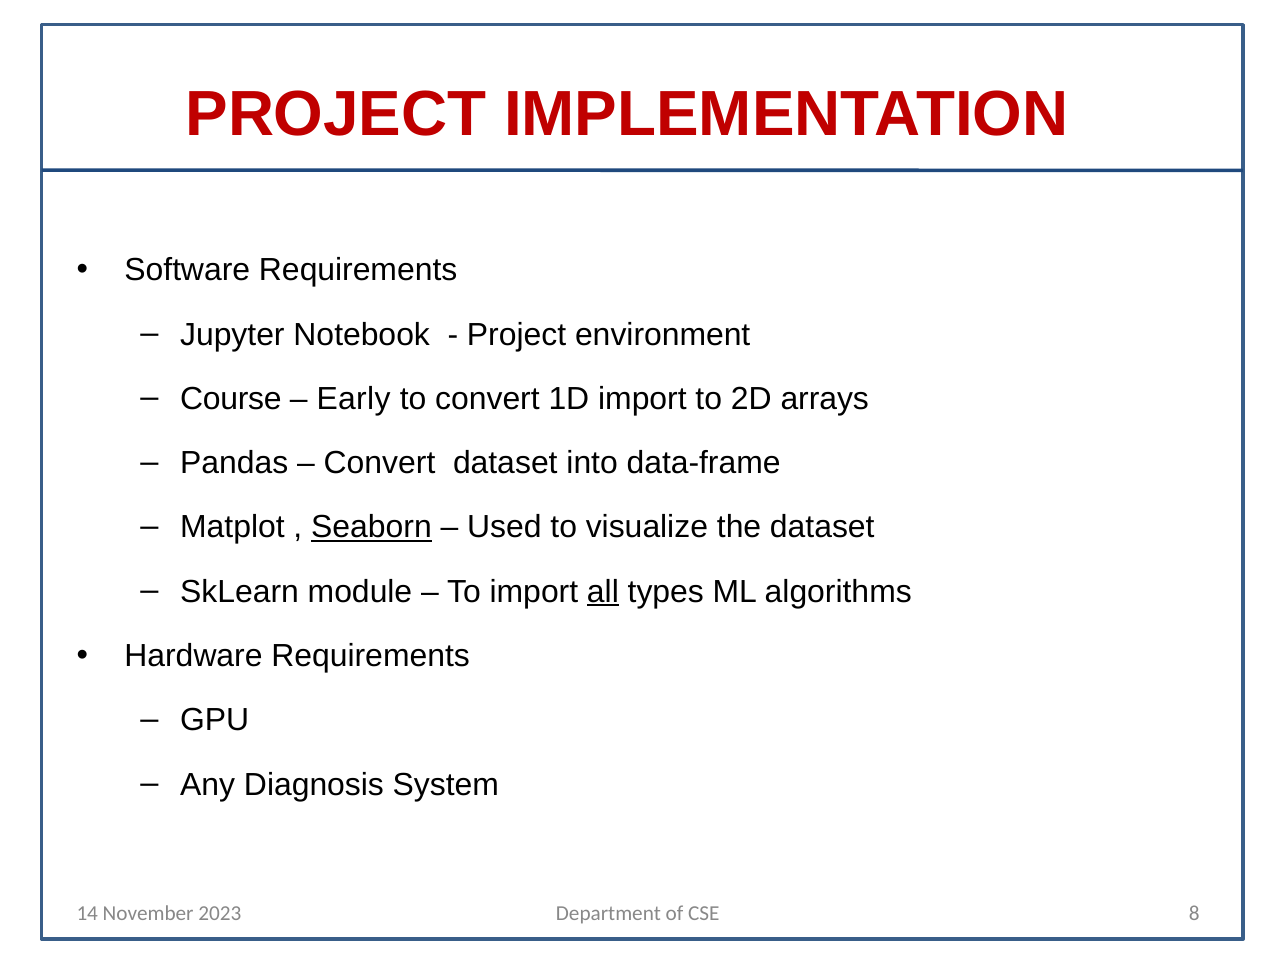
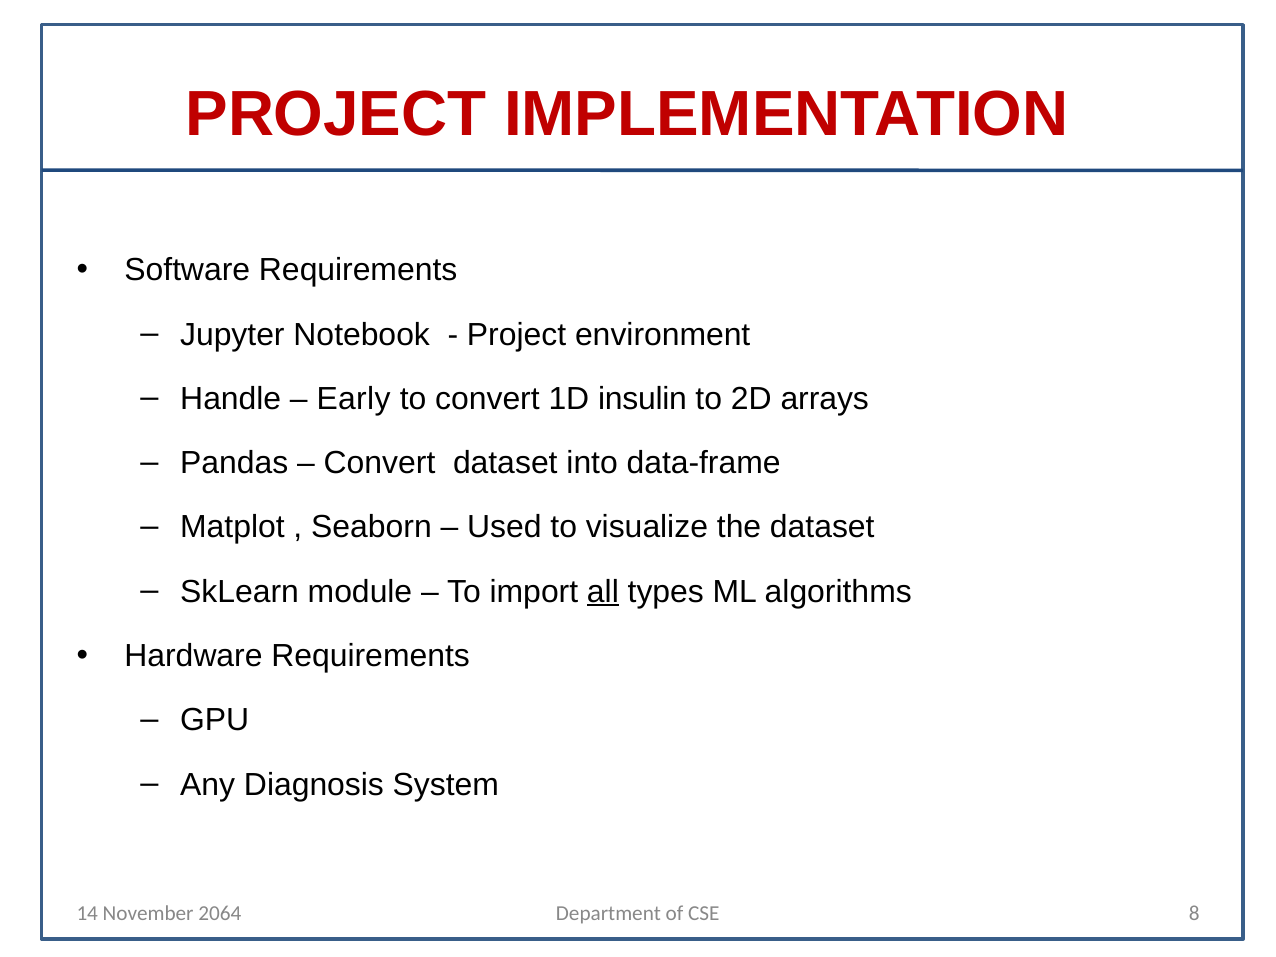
Course: Course -> Handle
1D import: import -> insulin
Seaborn underline: present -> none
2023: 2023 -> 2064
